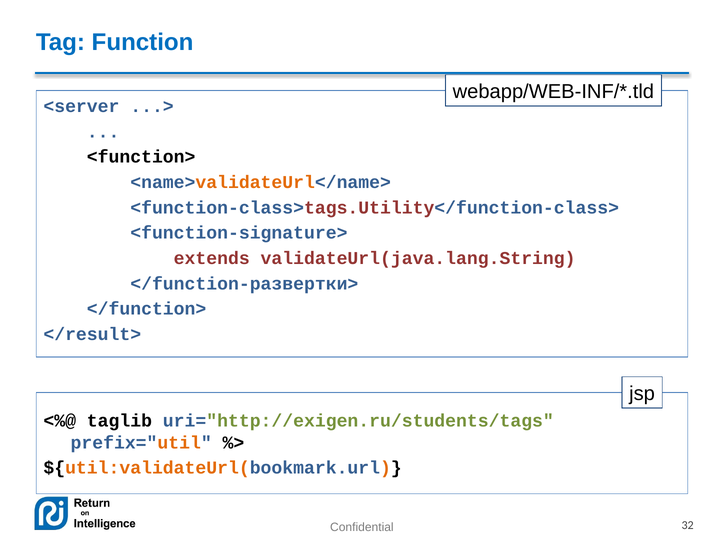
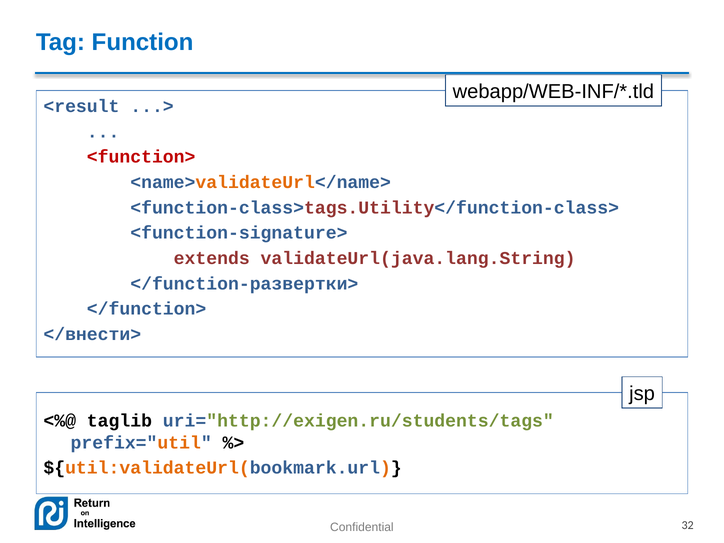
<server: <server -> <result
<function> colour: black -> red
</result>: </result> -> </внести>
